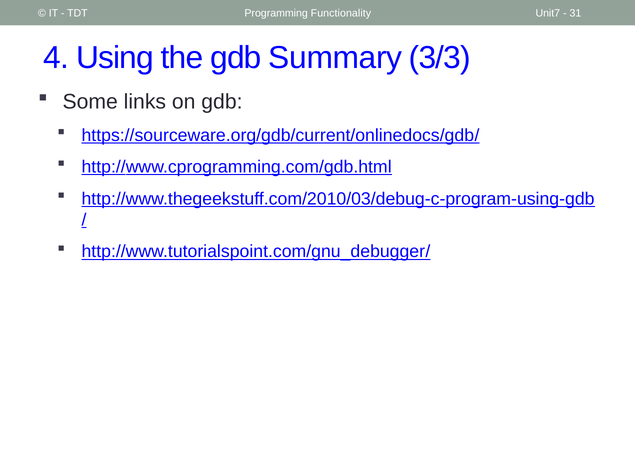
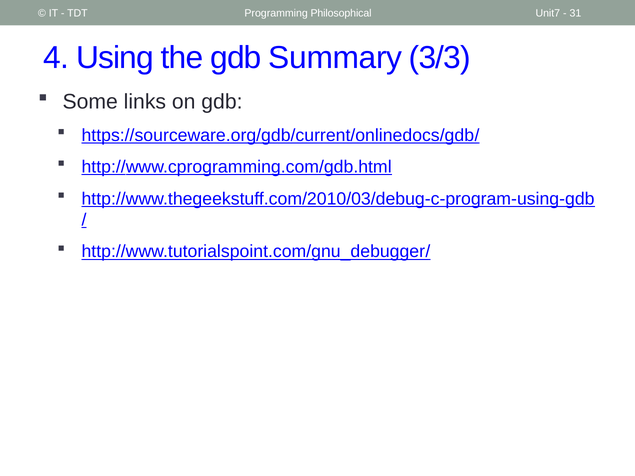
Functionality: Functionality -> Philosophical
